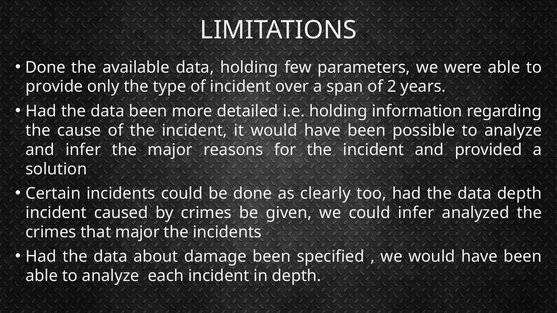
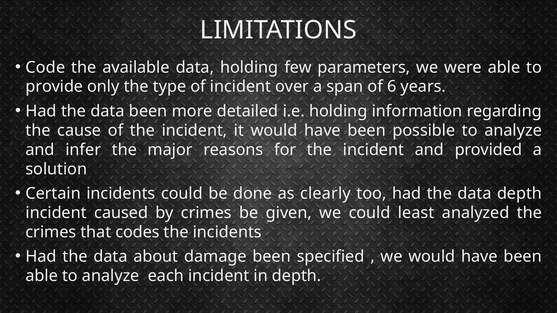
Done at (46, 67): Done -> Code
2: 2 -> 6
could infer: infer -> least
that major: major -> codes
